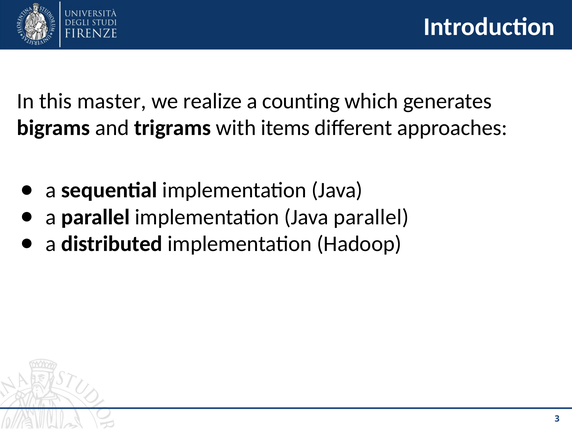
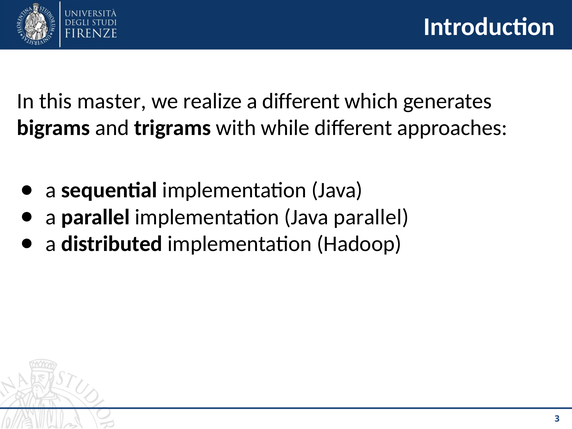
a counting: counting -> different
items: items -> while
